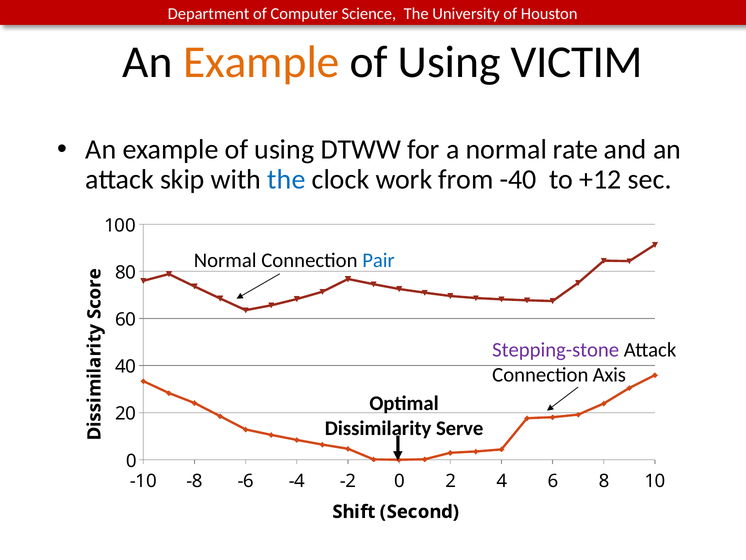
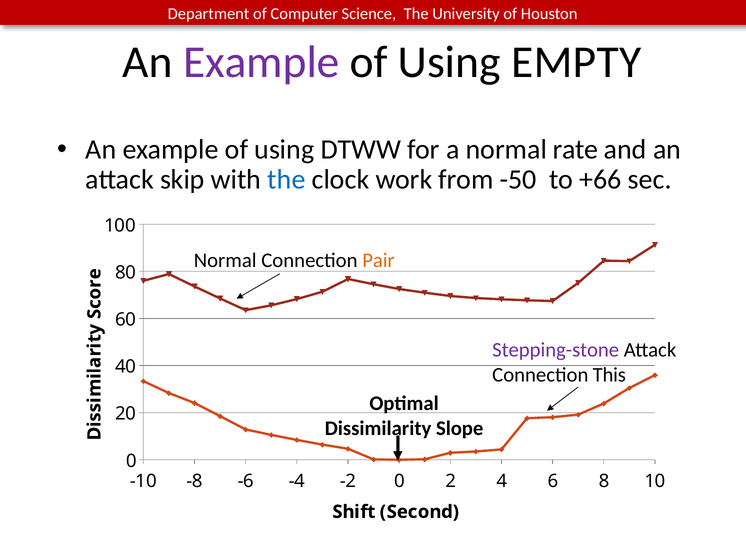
Example at (261, 62) colour: orange -> purple
VICTIM: VICTIM -> EMPTY
-40: -40 -> -50
+12: +12 -> +66
Pair colour: blue -> orange
Axis: Axis -> This
Serve: Serve -> Slope
